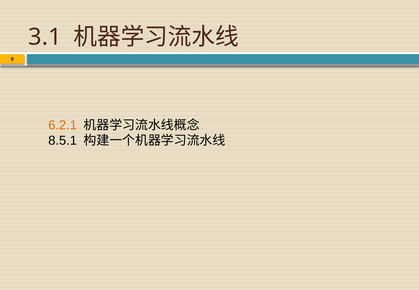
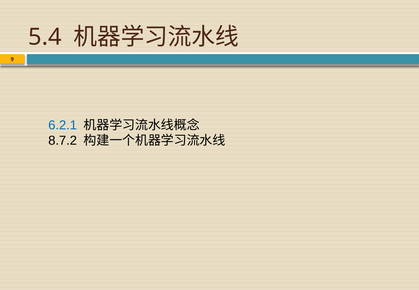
3.1: 3.1 -> 5.4
6.2.1 colour: orange -> blue
8.5.1: 8.5.1 -> 8.7.2
